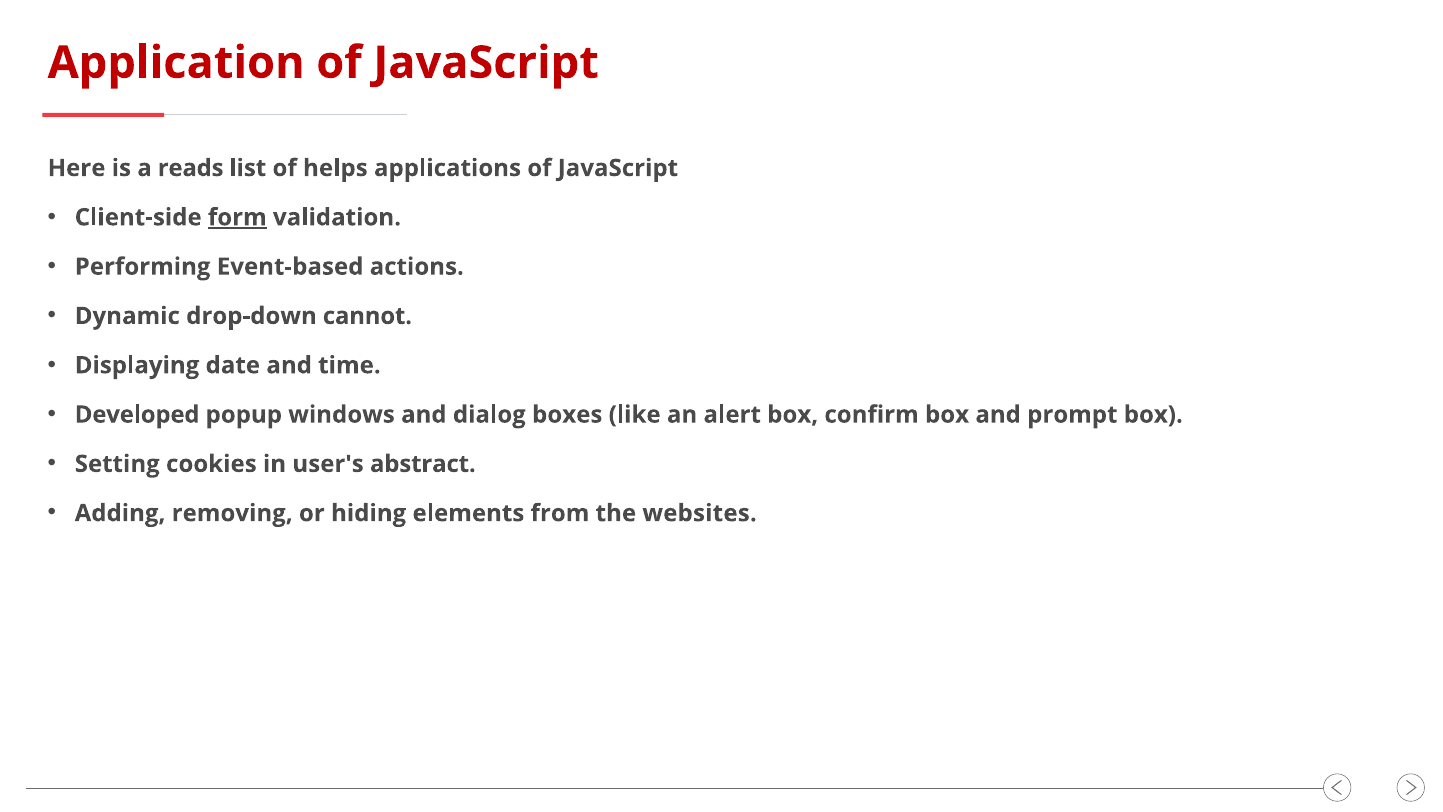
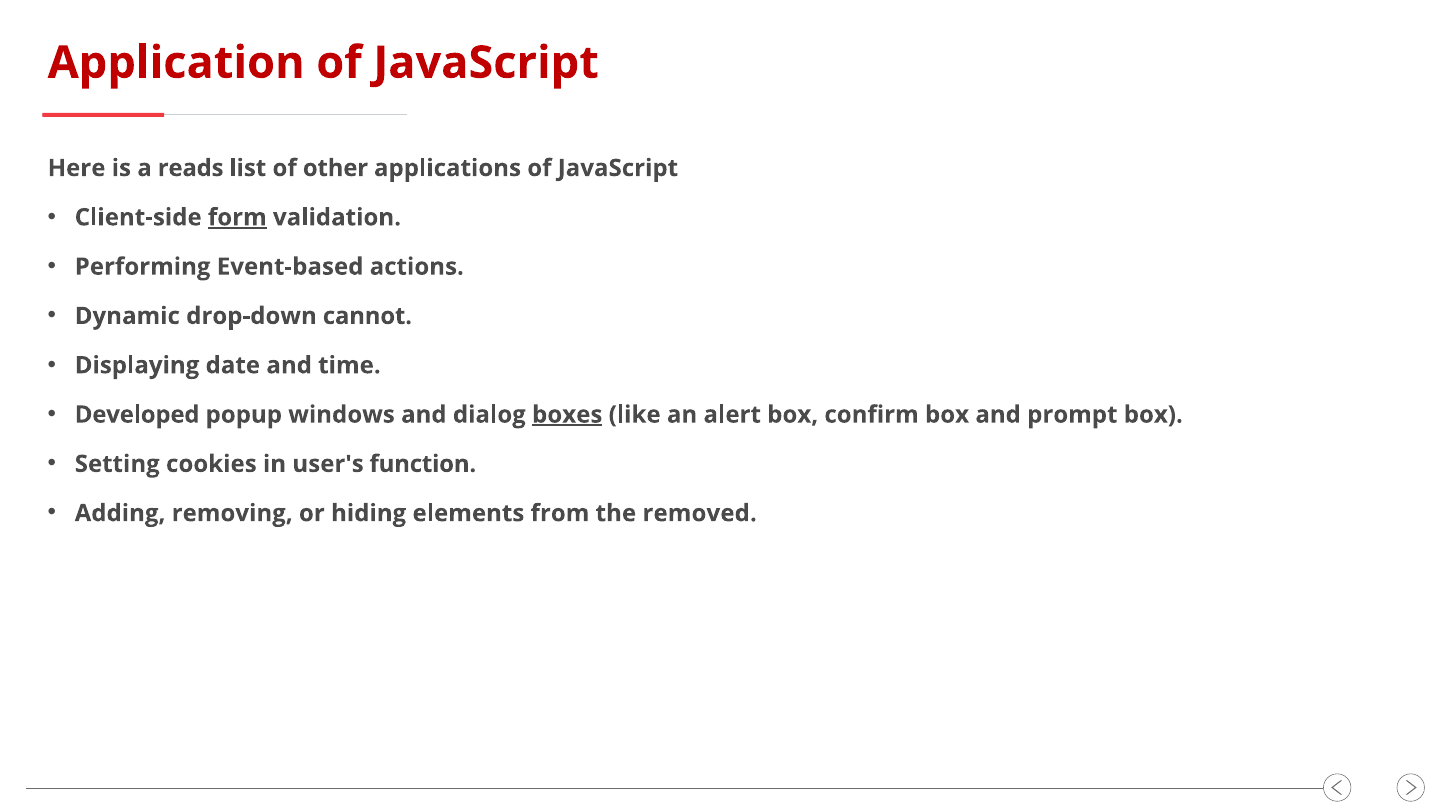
helps: helps -> other
boxes underline: none -> present
abstract: abstract -> function
websites: websites -> removed
